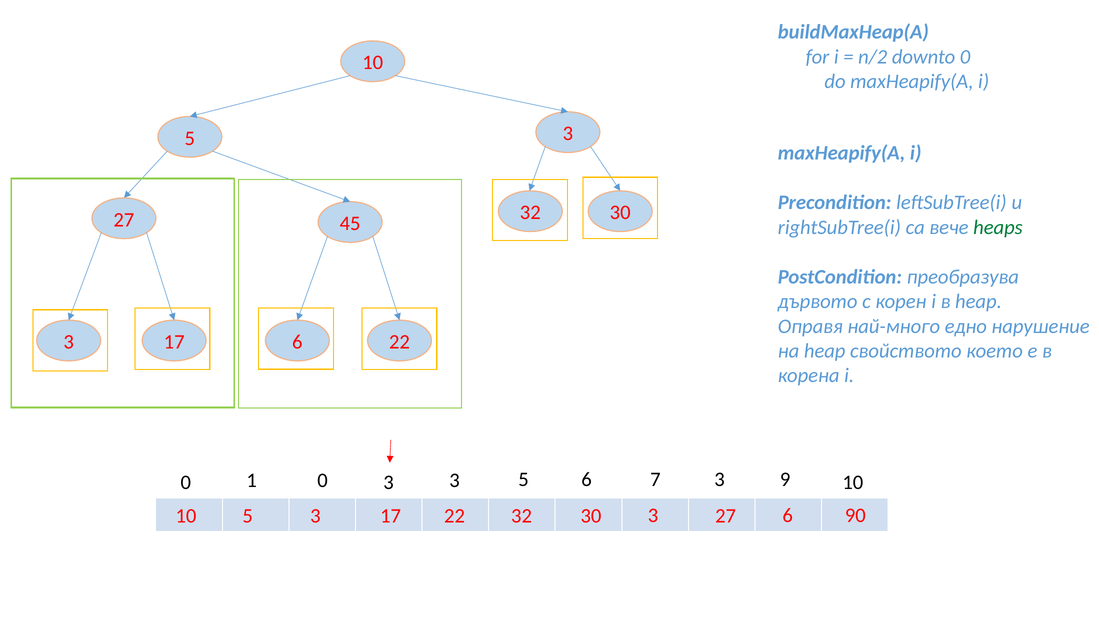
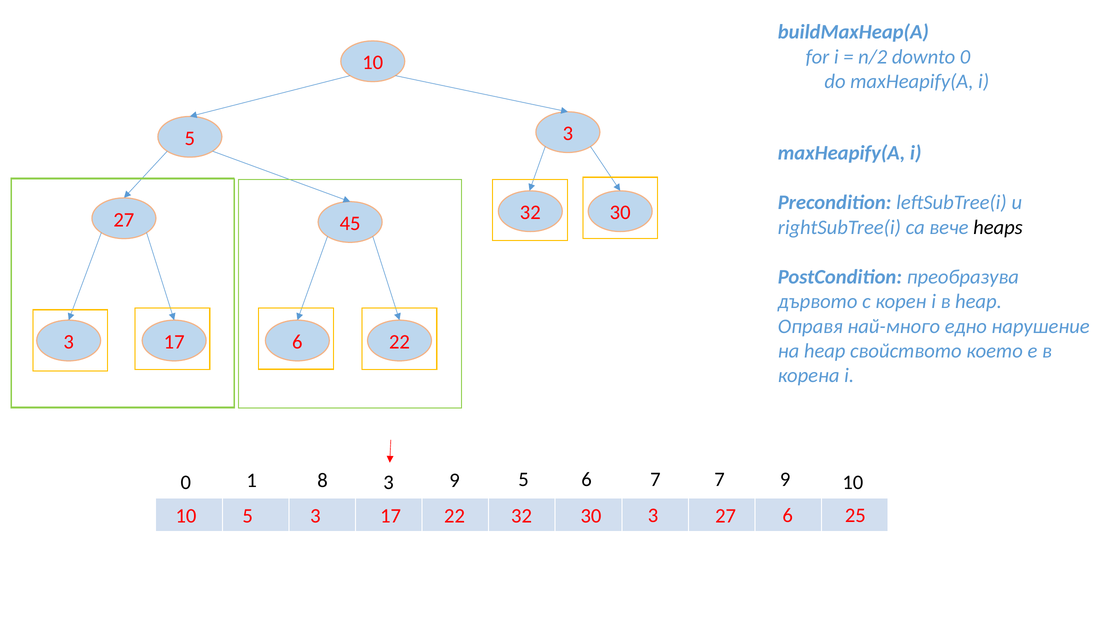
heaps colour: green -> black
7 3: 3 -> 7
1 0: 0 -> 8
3 at (455, 481): 3 -> 9
90: 90 -> 25
